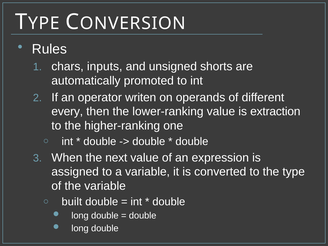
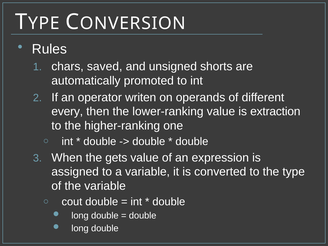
inputs: inputs -> saved
next: next -> gets
built: built -> cout
